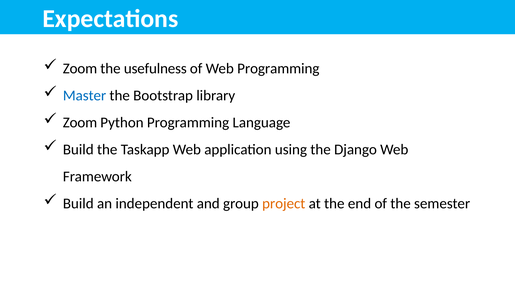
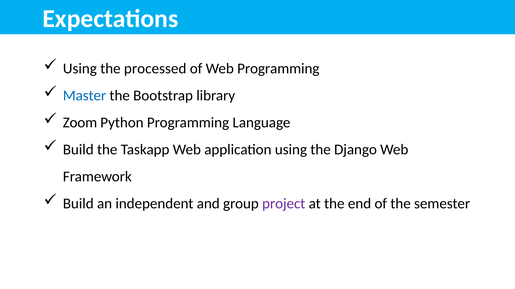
Zoom at (80, 69): Zoom -> Using
usefulness: usefulness -> processed
project colour: orange -> purple
